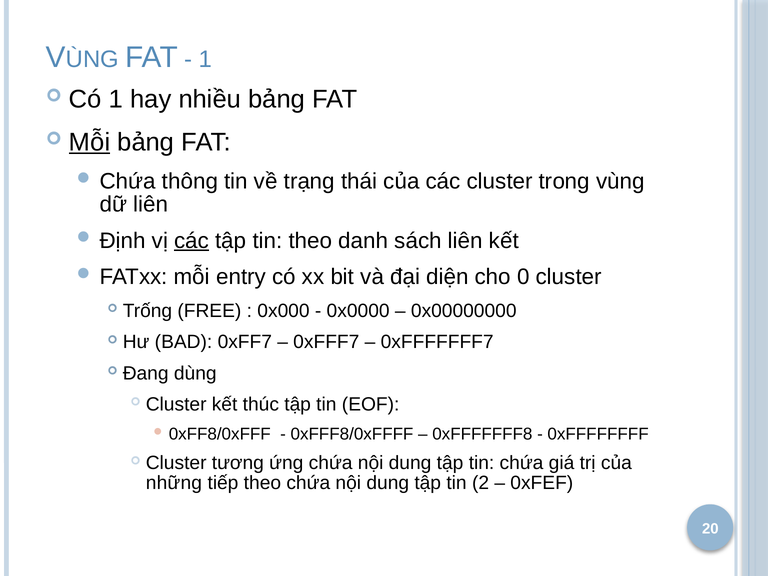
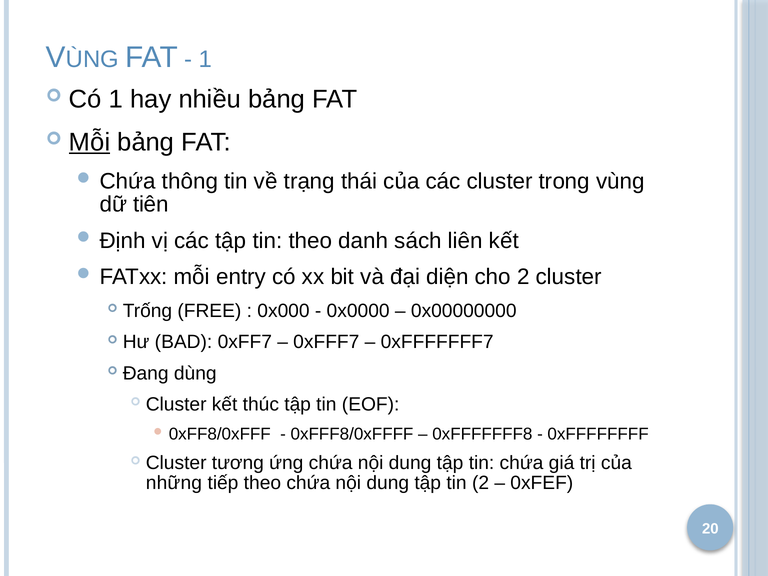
dữ liên: liên -> tiên
các at (192, 241) underline: present -> none
cho 0: 0 -> 2
